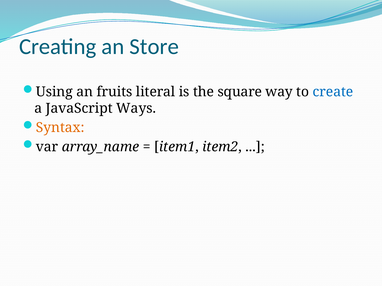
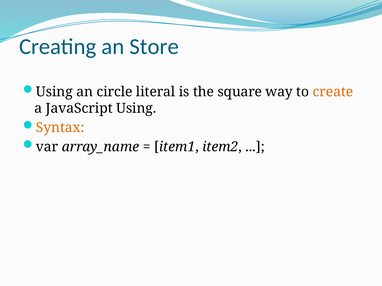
fruits: fruits -> circle
create colour: blue -> orange
JavaScript Ways: Ways -> Using
